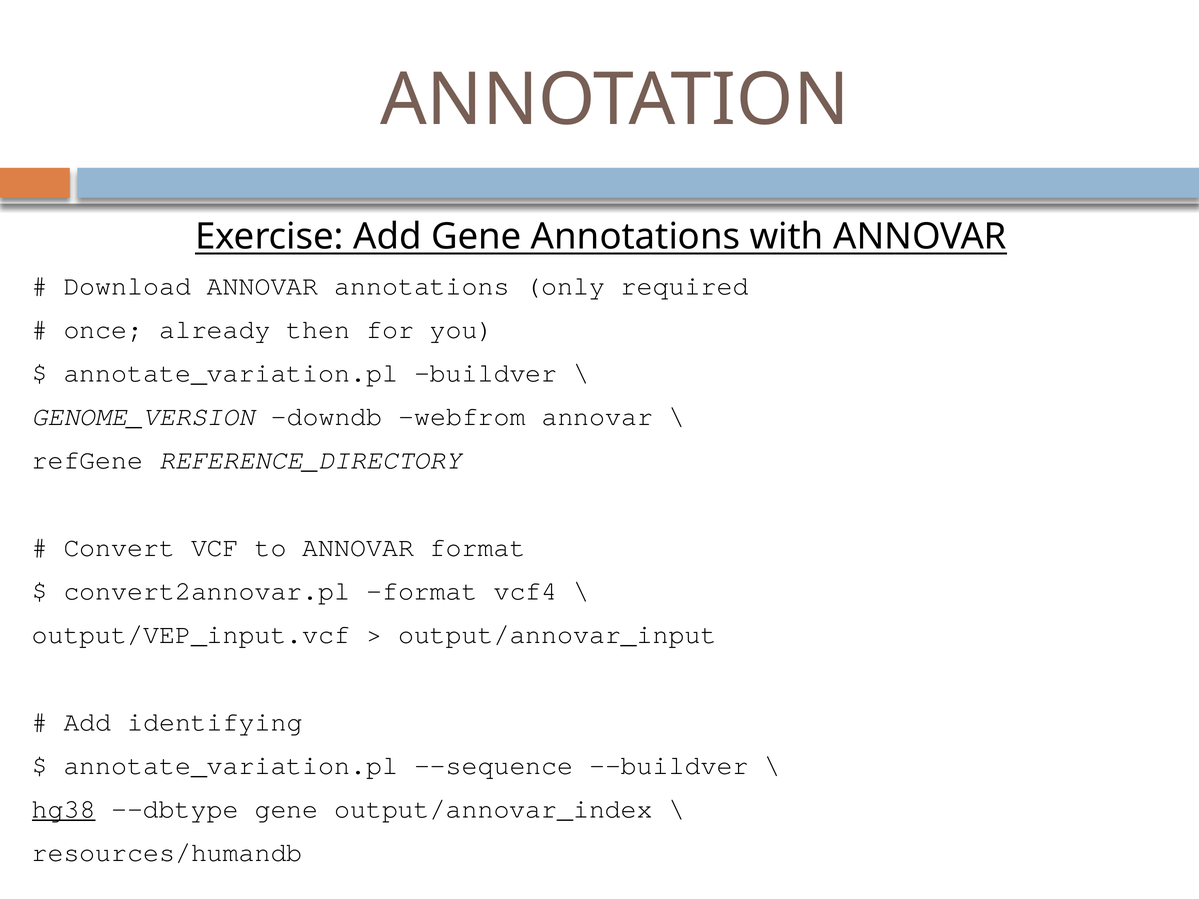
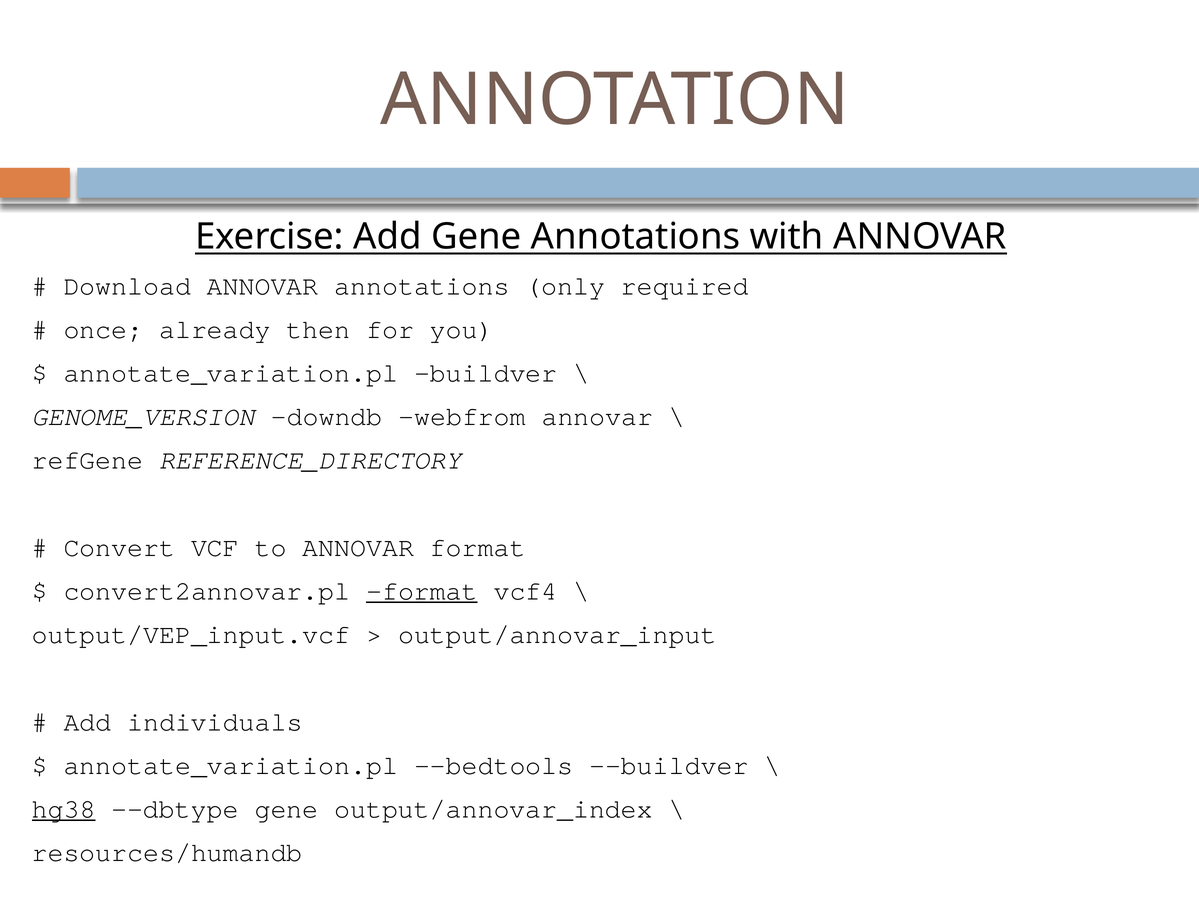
format at (422, 591) underline: none -> present
identifying: identifying -> individuals
--sequence: --sequence -> --bedtools
